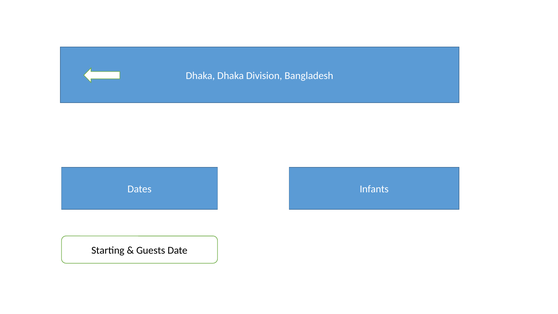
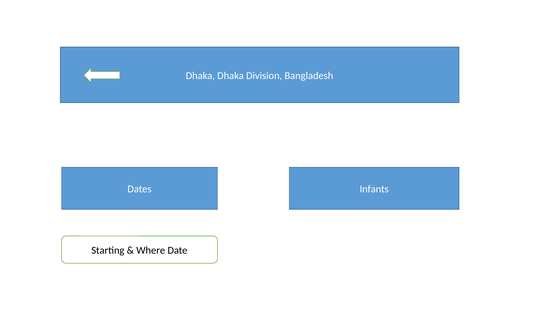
Guests: Guests -> Where
